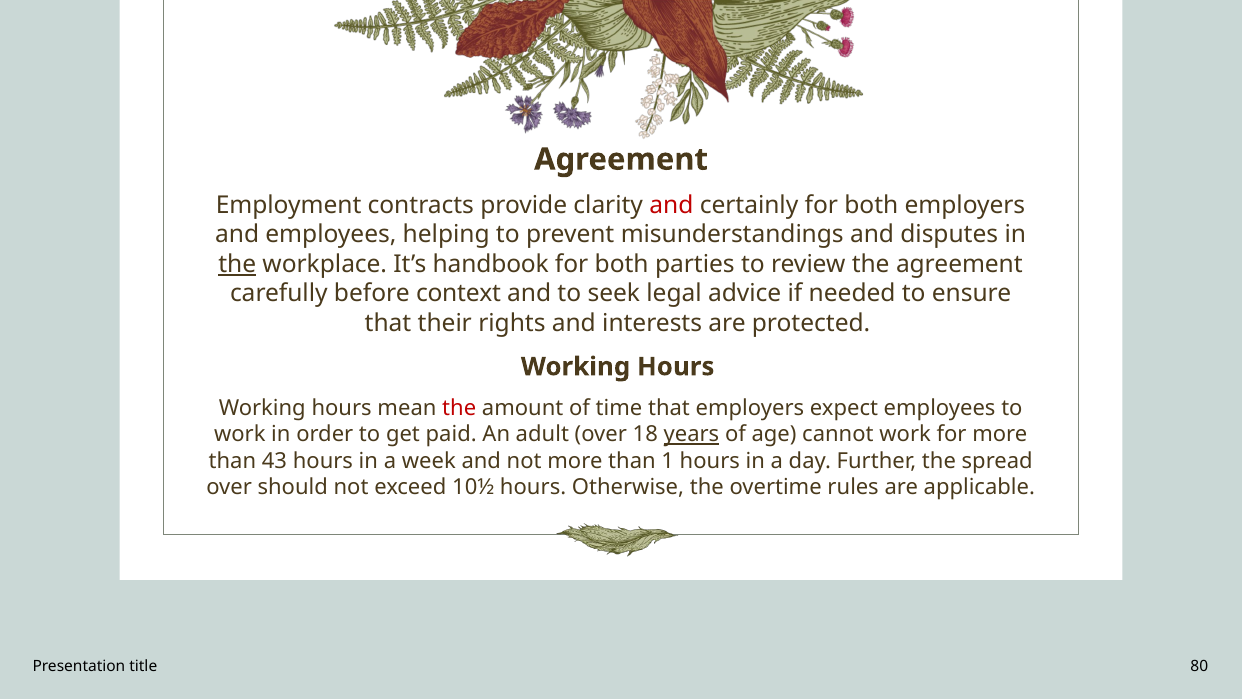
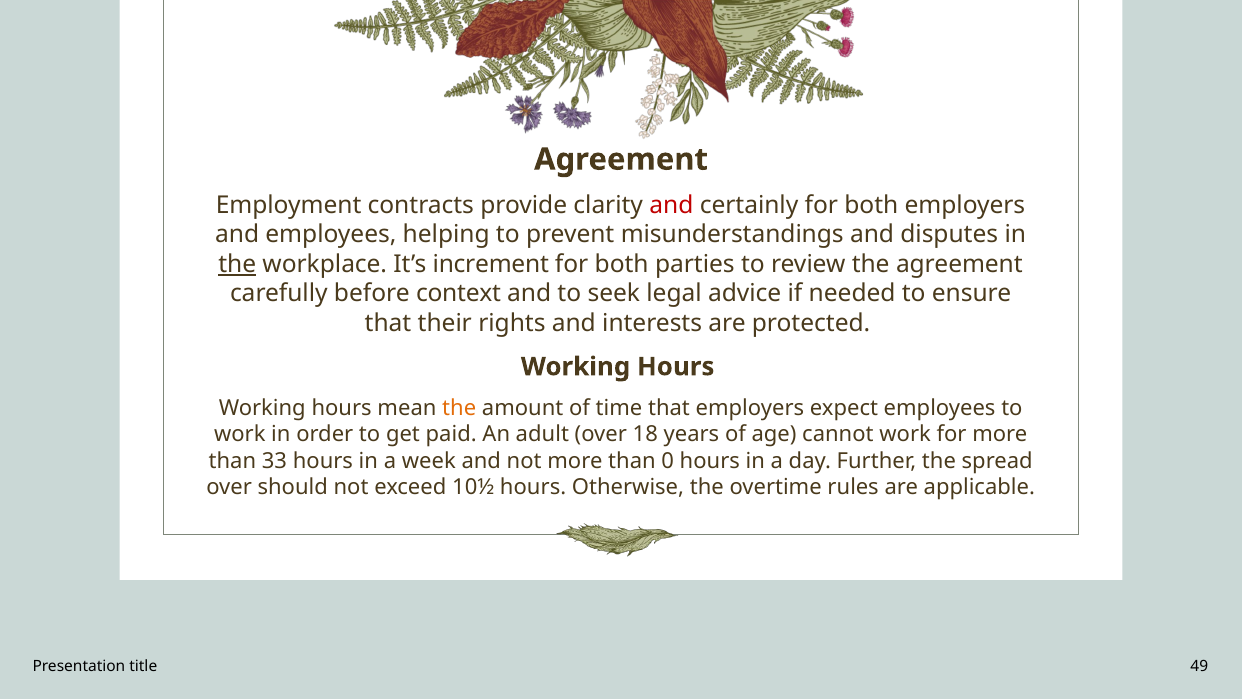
handbook: handbook -> increment
the at (459, 408) colour: red -> orange
years underline: present -> none
43: 43 -> 33
1: 1 -> 0
80: 80 -> 49
